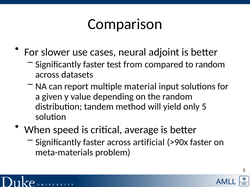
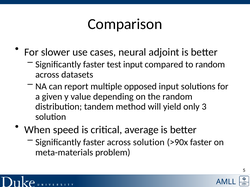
test from: from -> input
material: material -> opposed
only 5: 5 -> 3
across artificial: artificial -> solution
